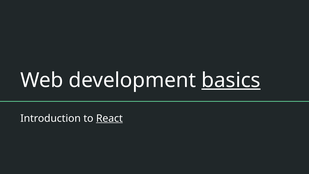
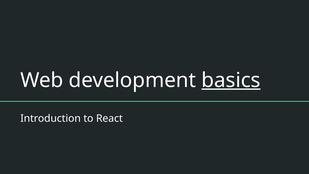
React underline: present -> none
